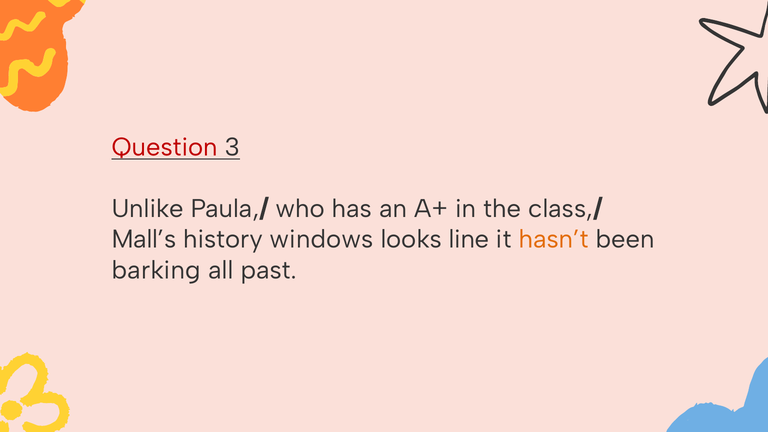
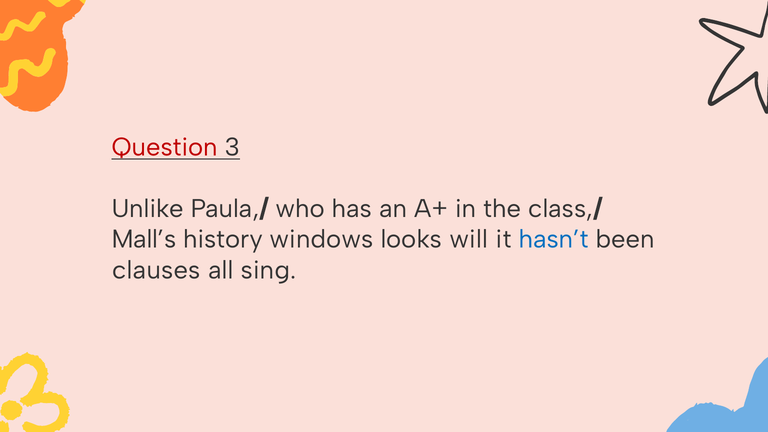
line: line -> will
hasn’t colour: orange -> blue
barking: barking -> clauses
past: past -> sing
